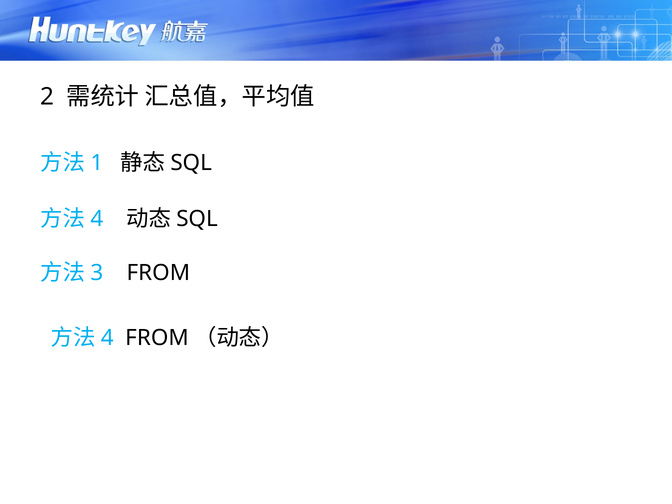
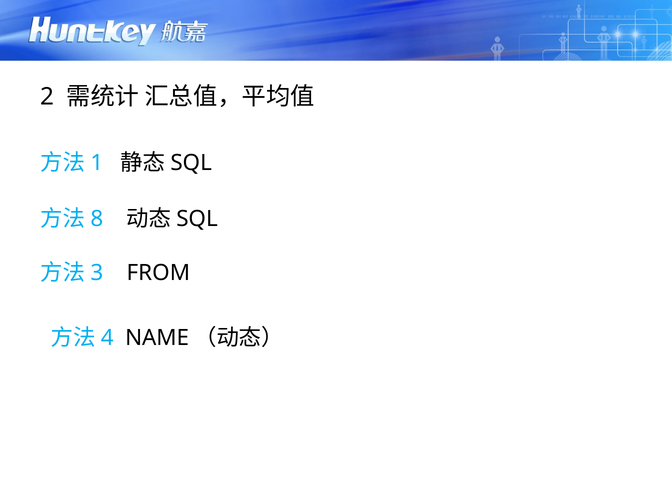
4 at (97, 219): 4 -> 8
FROM at (157, 338): FROM -> NAME
